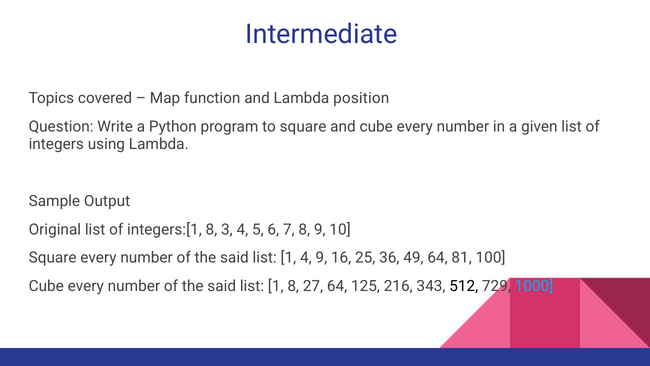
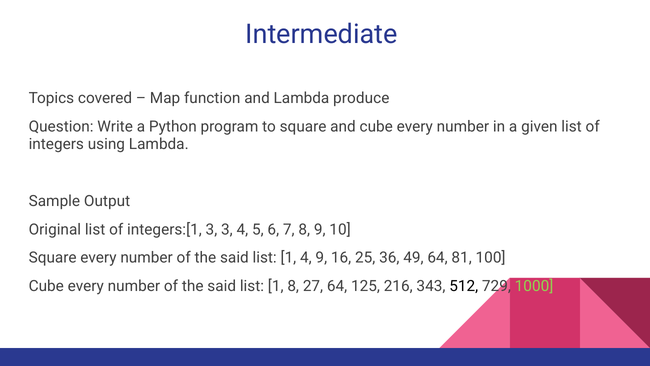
position: position -> produce
integers:[1 8: 8 -> 3
1000 colour: light blue -> light green
